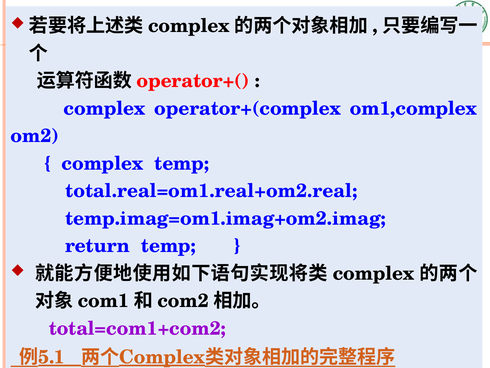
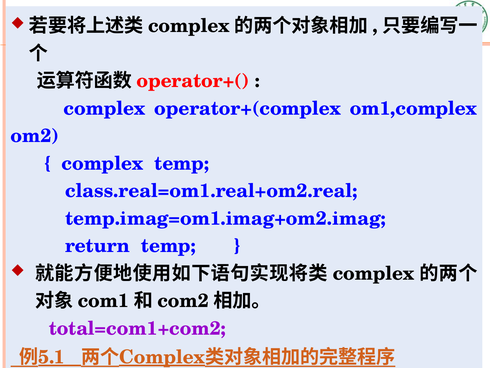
total.real=om1.real+om2.real: total.real=om1.real+om2.real -> class.real=om1.real+om2.real
